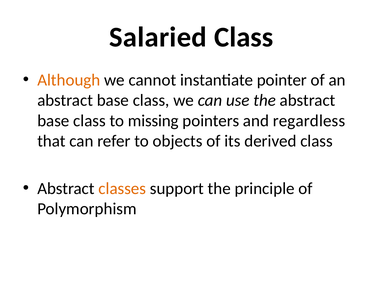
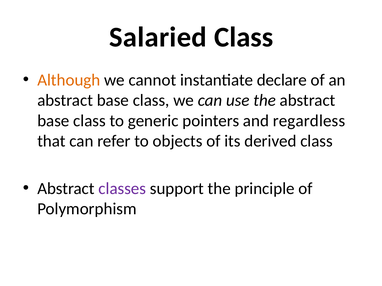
pointer: pointer -> declare
missing: missing -> generic
classes colour: orange -> purple
